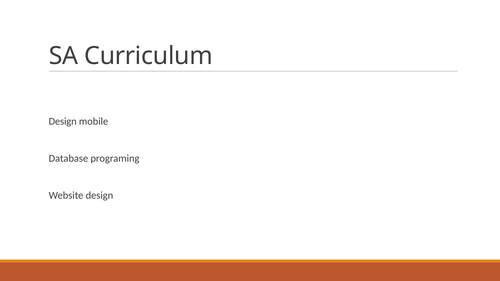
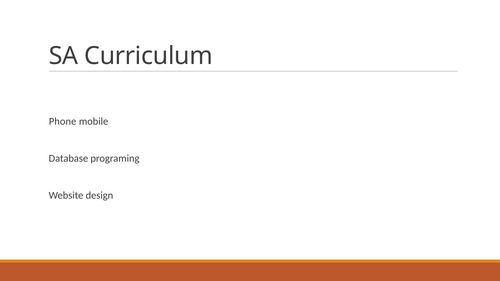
Design at (63, 121): Design -> Phone
